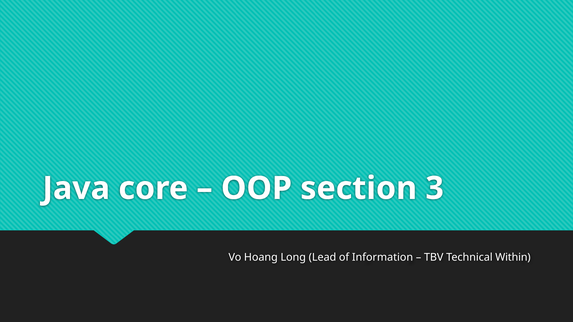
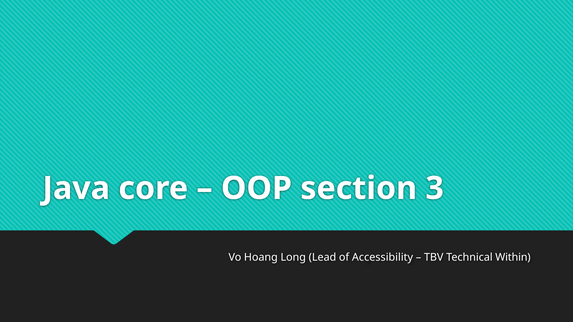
Information: Information -> Accessibility
